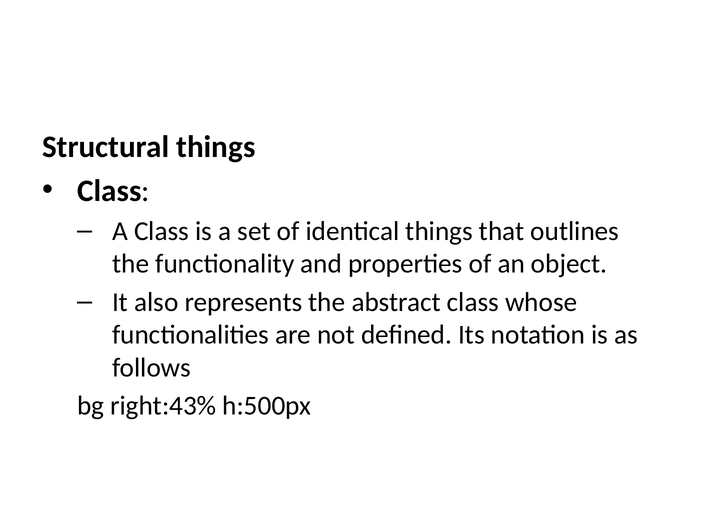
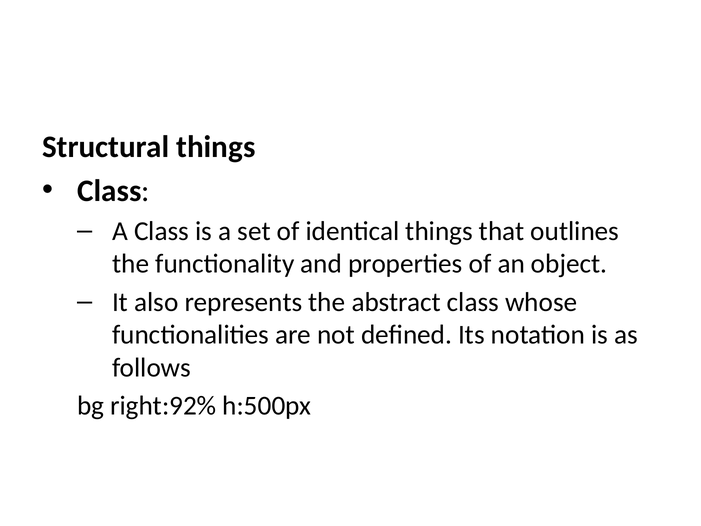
right:43%: right:43% -> right:92%
